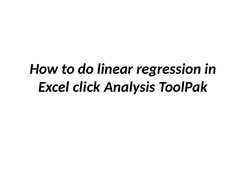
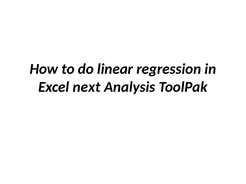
click: click -> next
